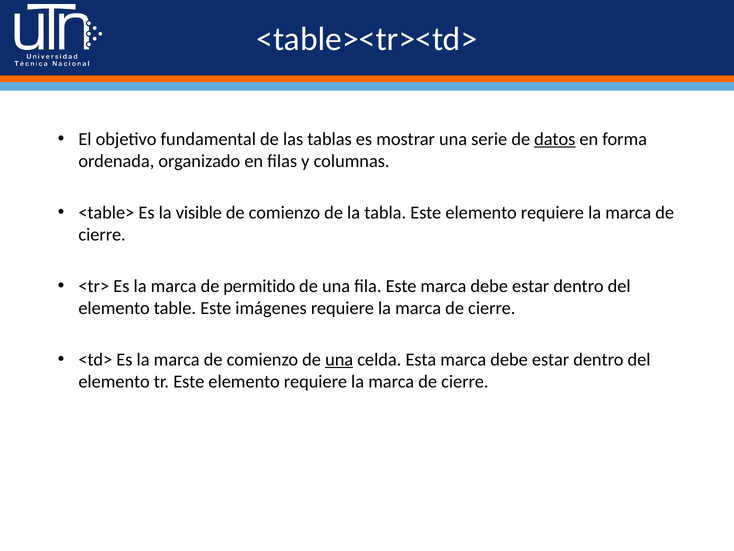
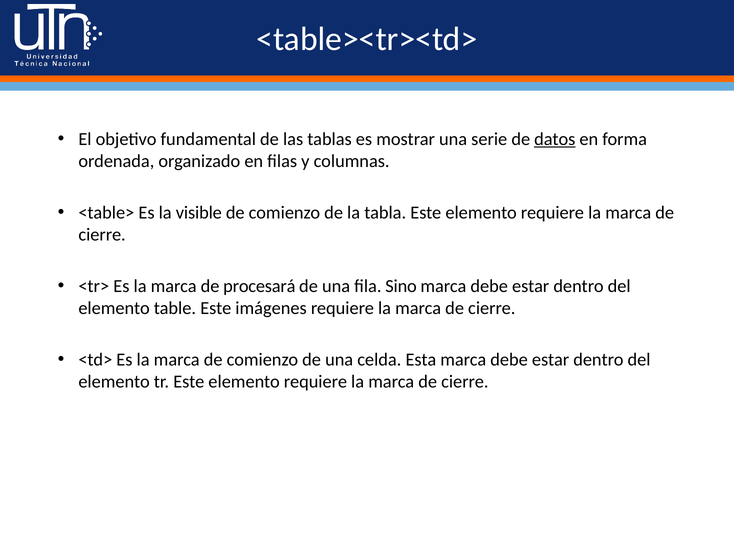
permitido: permitido -> procesará
fila Este: Este -> Sino
una at (339, 359) underline: present -> none
